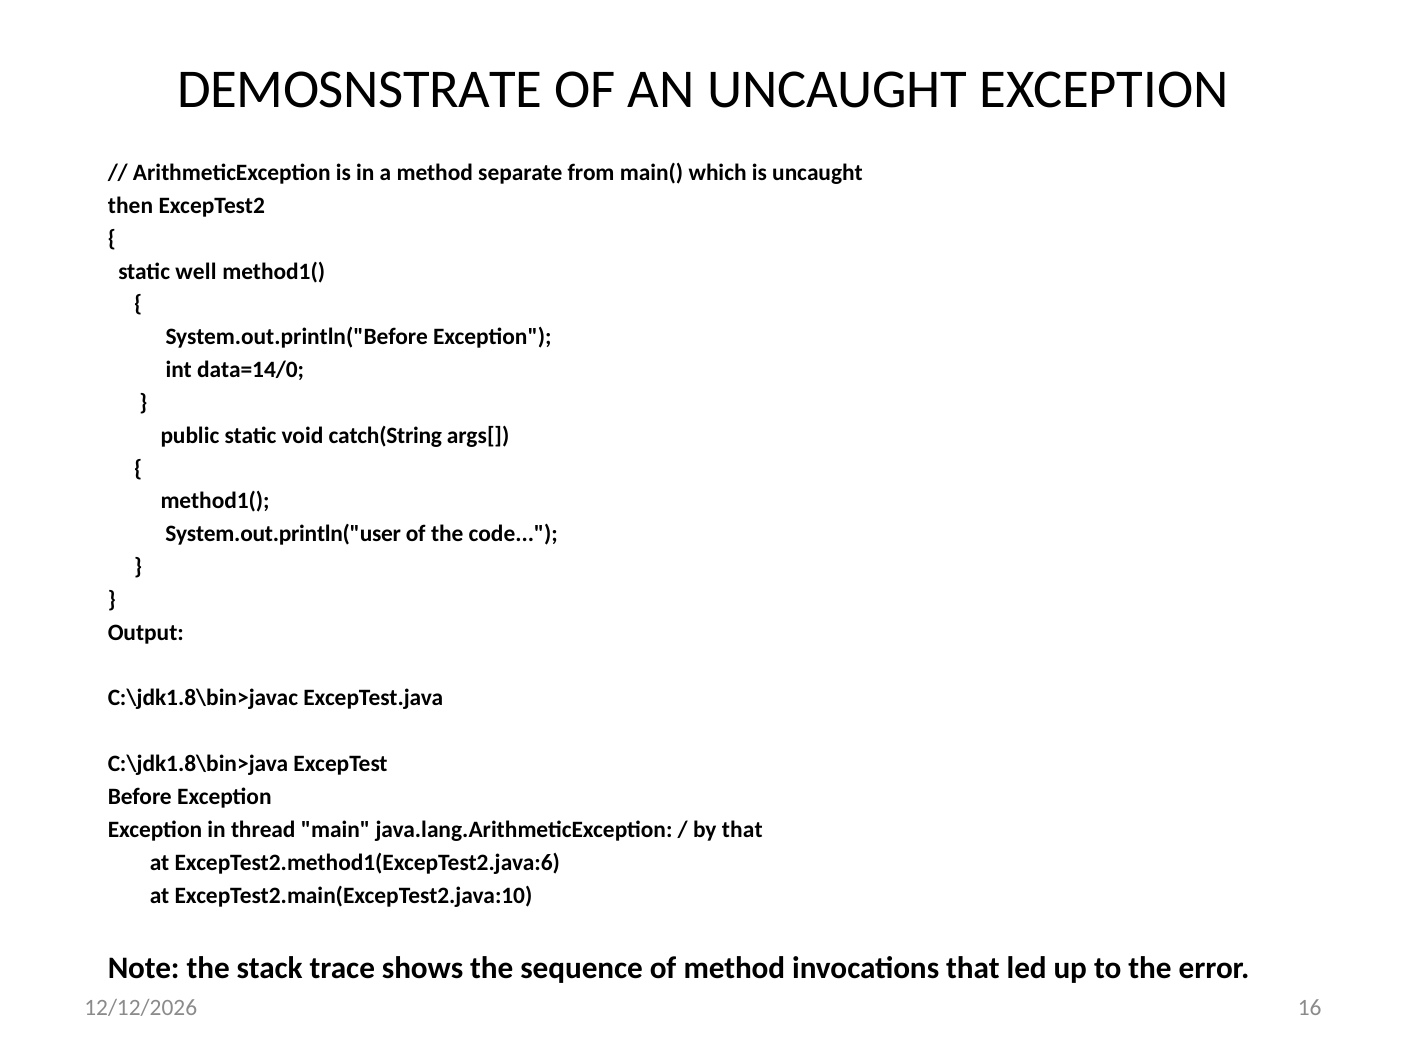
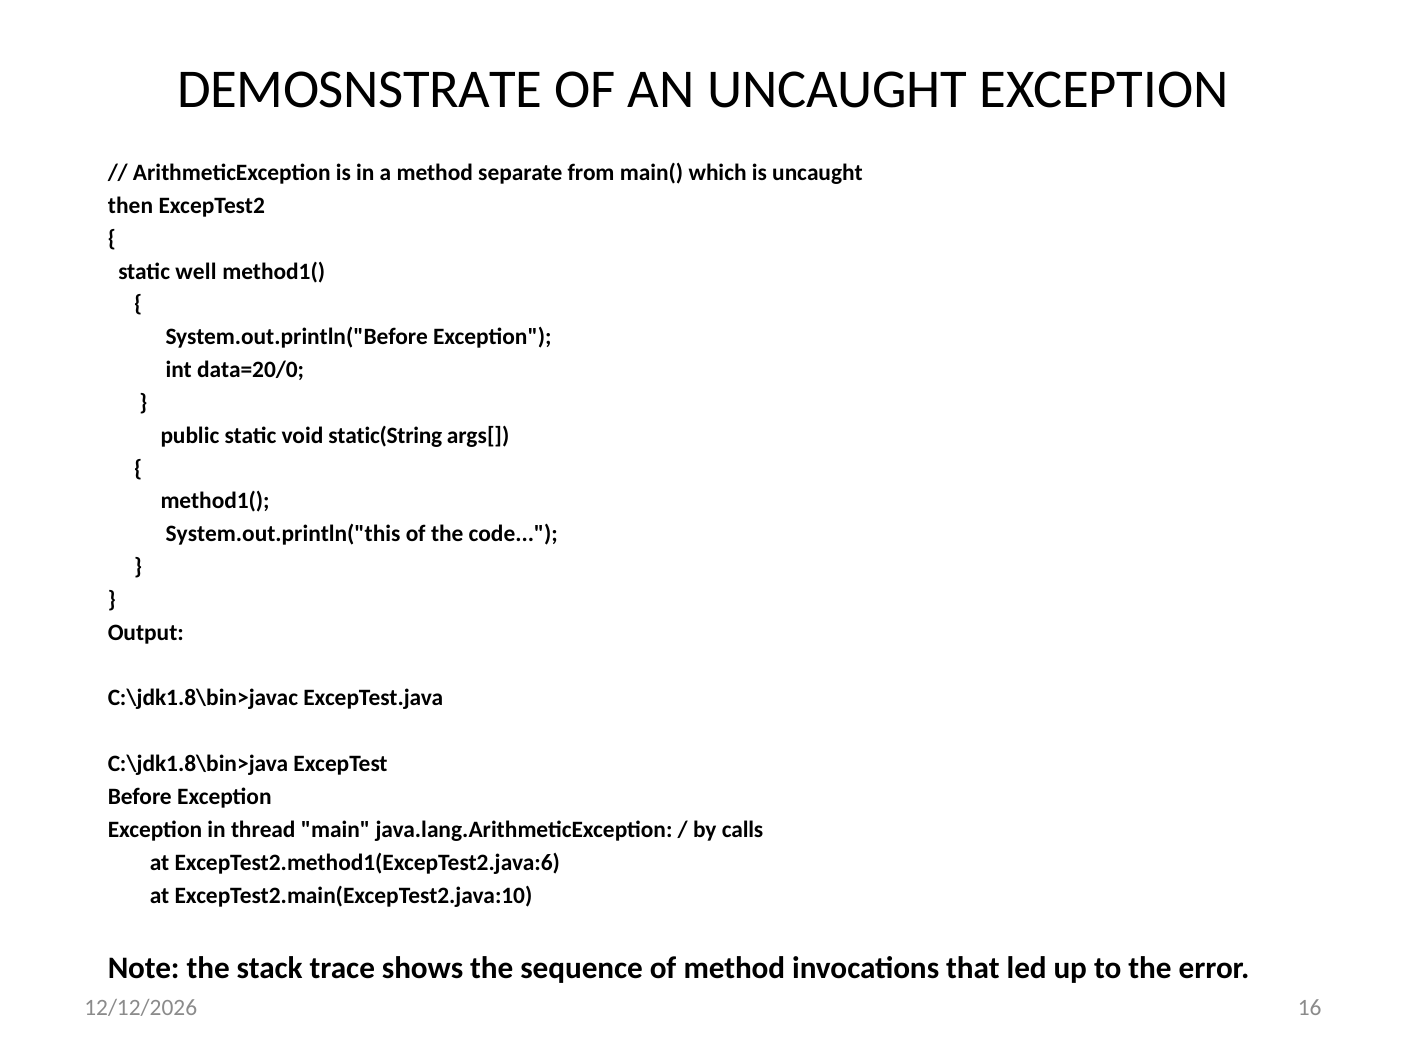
data=14/0: data=14/0 -> data=20/0
catch(String: catch(String -> static(String
System.out.println("user: System.out.println("user -> System.out.println("this
by that: that -> calls
